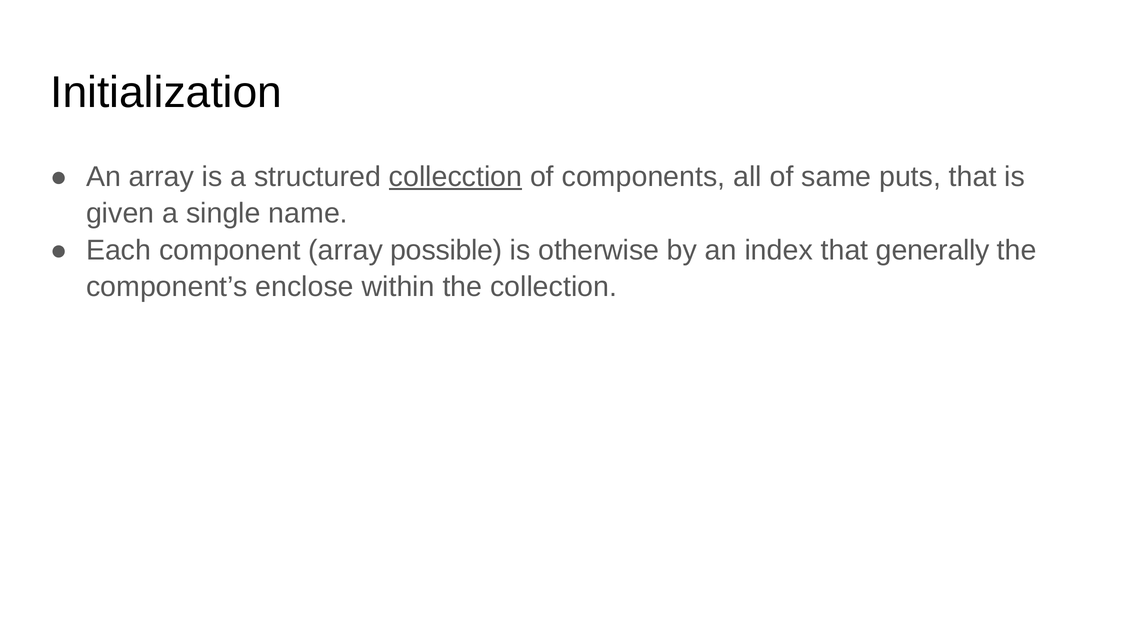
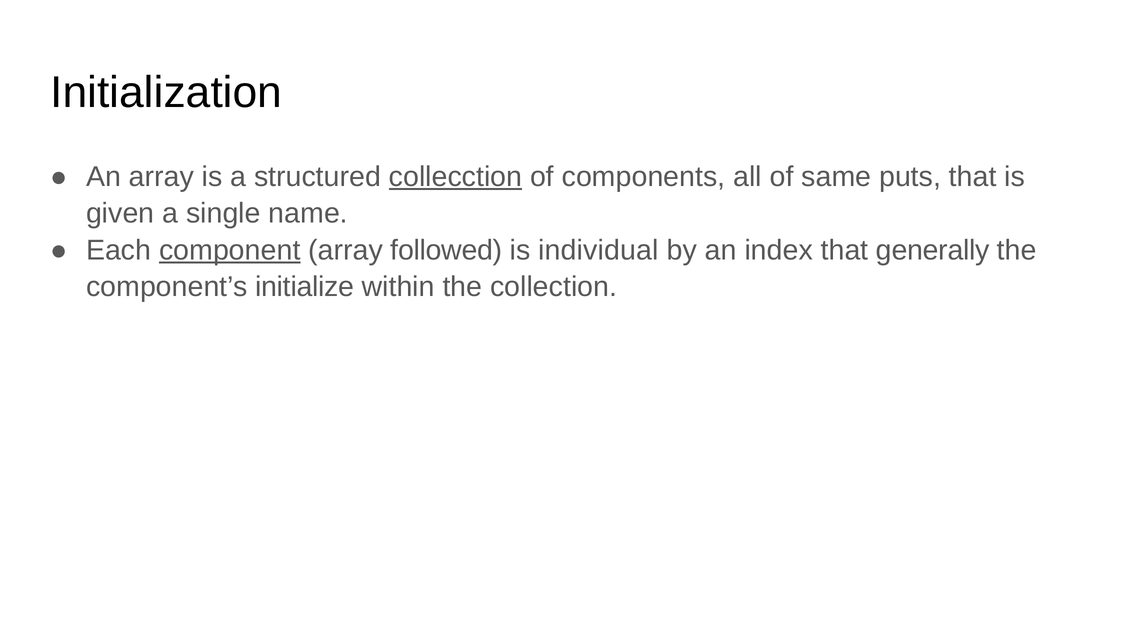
component underline: none -> present
possible: possible -> followed
otherwise: otherwise -> individual
enclose: enclose -> initialize
